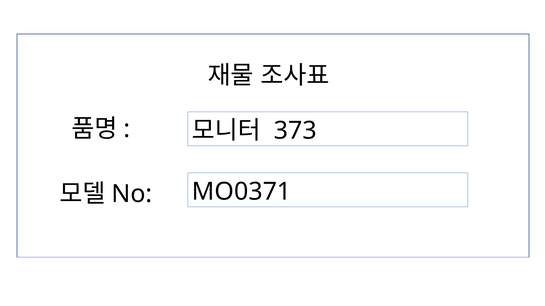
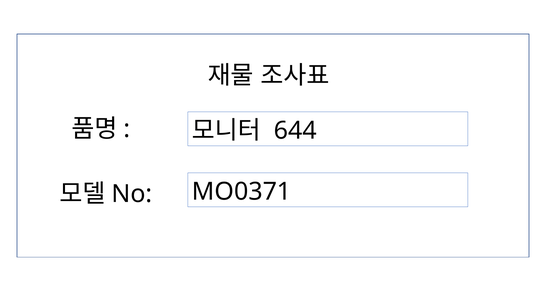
373: 373 -> 644
